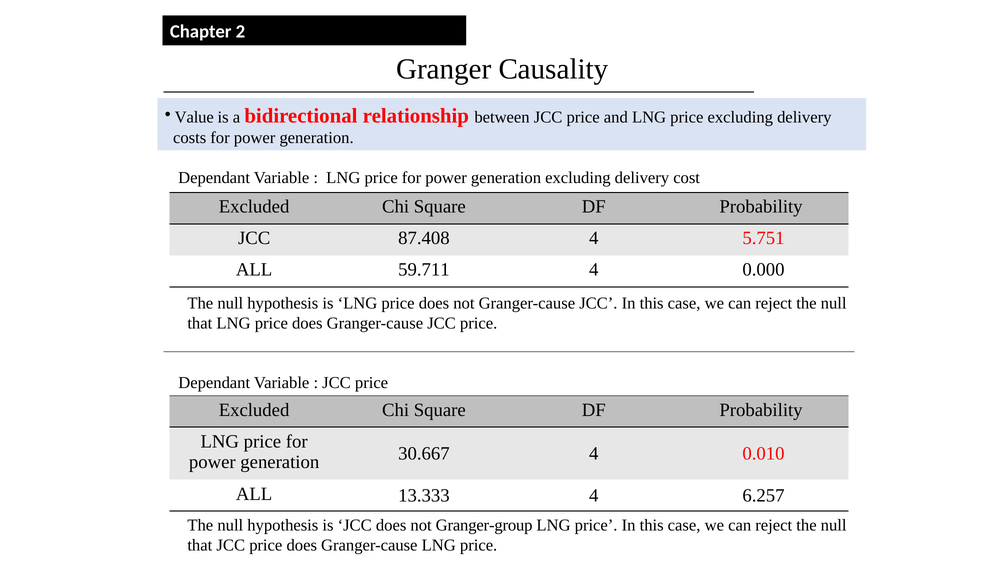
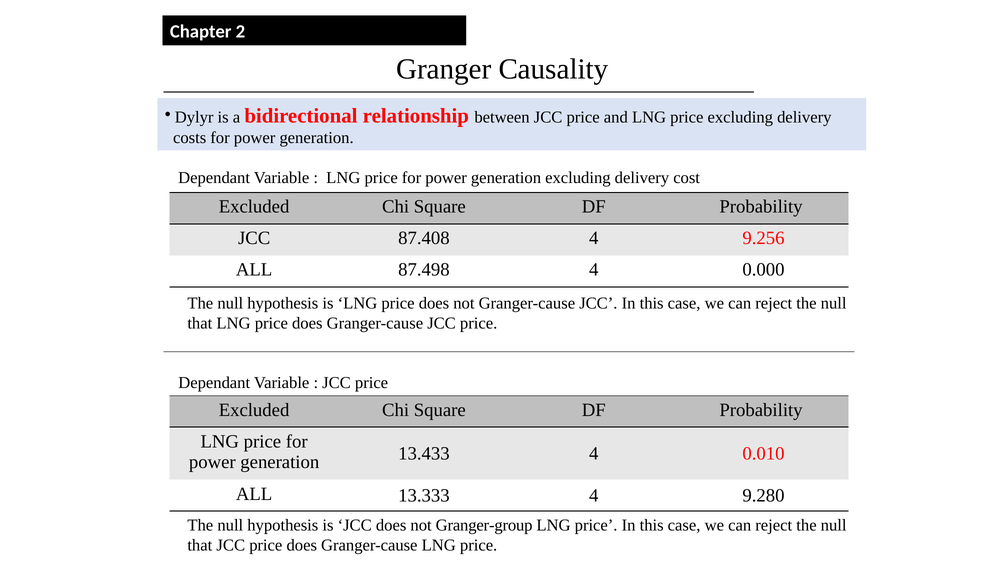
Value: Value -> Dylyr
5.751: 5.751 -> 9.256
59.711: 59.711 -> 87.498
30.667: 30.667 -> 13.433
6.257: 6.257 -> 9.280
